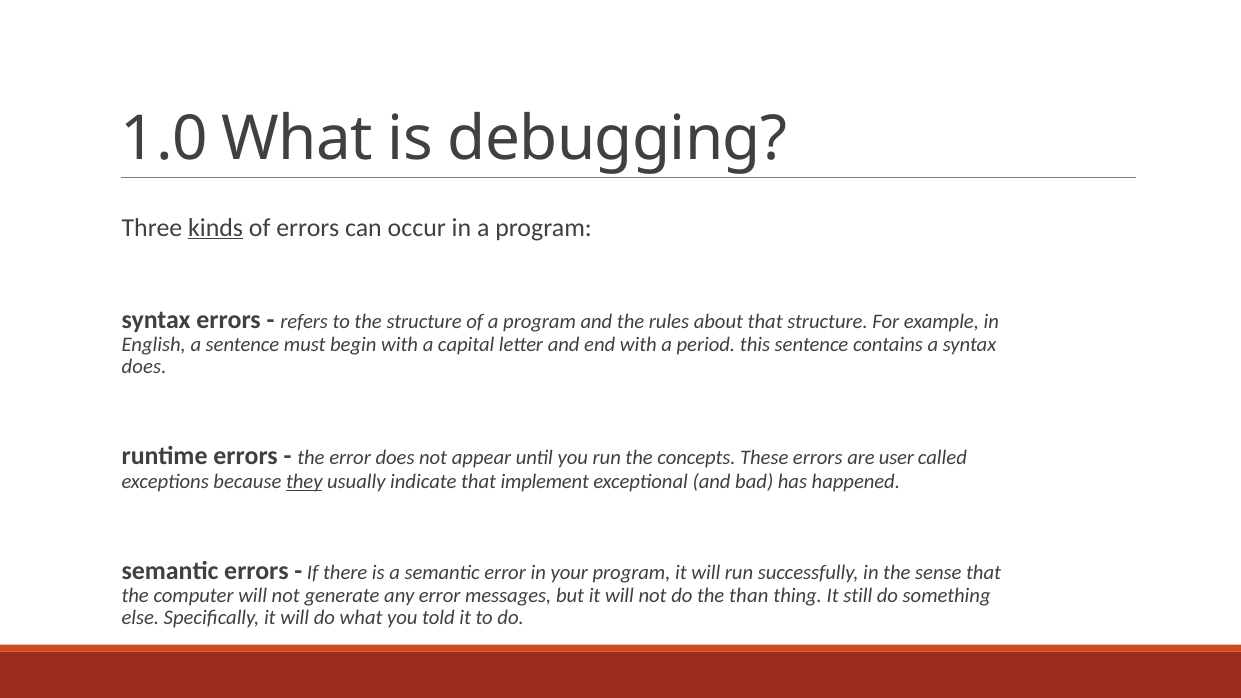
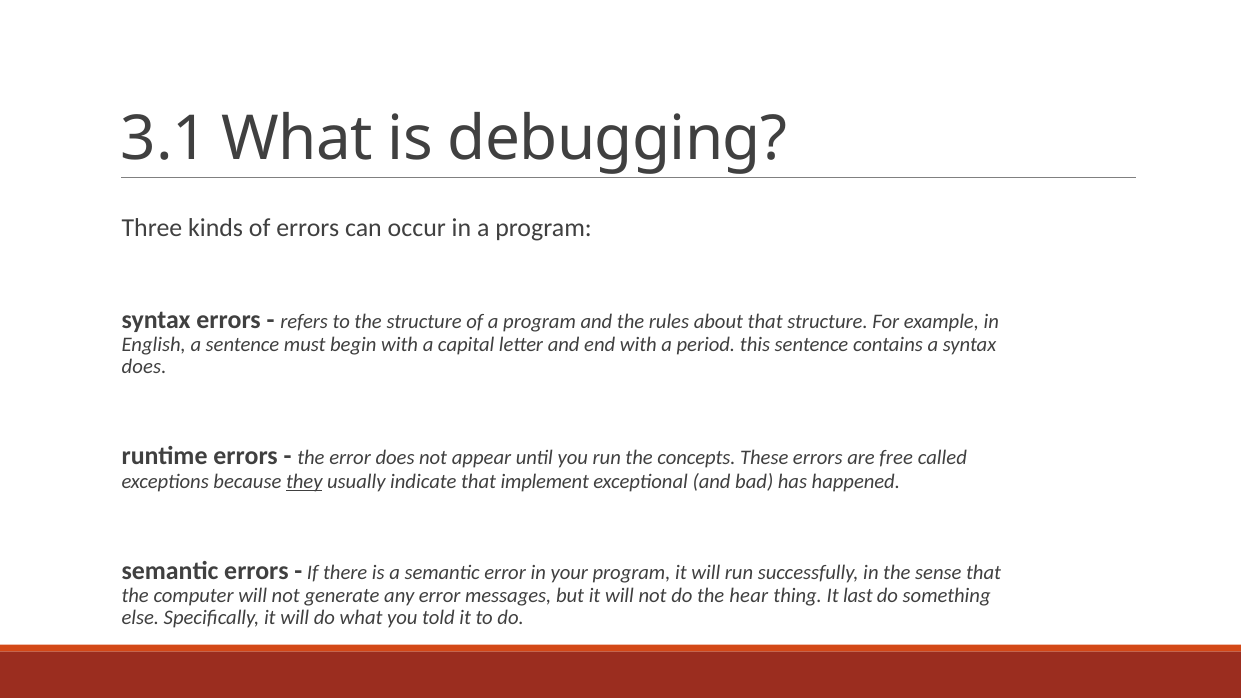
1.0: 1.0 -> 3.1
kinds underline: present -> none
user: user -> free
than: than -> hear
still: still -> last
